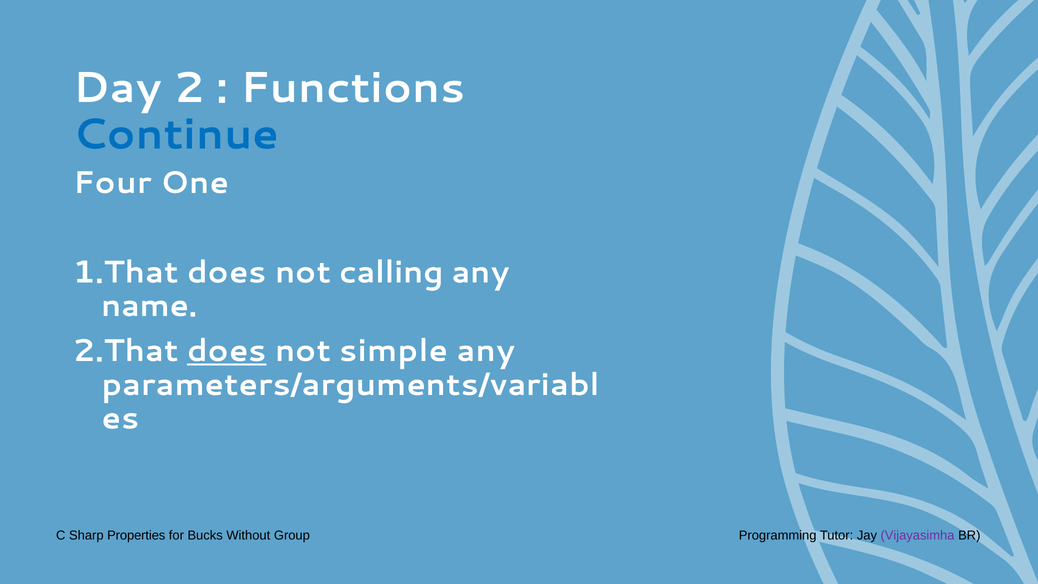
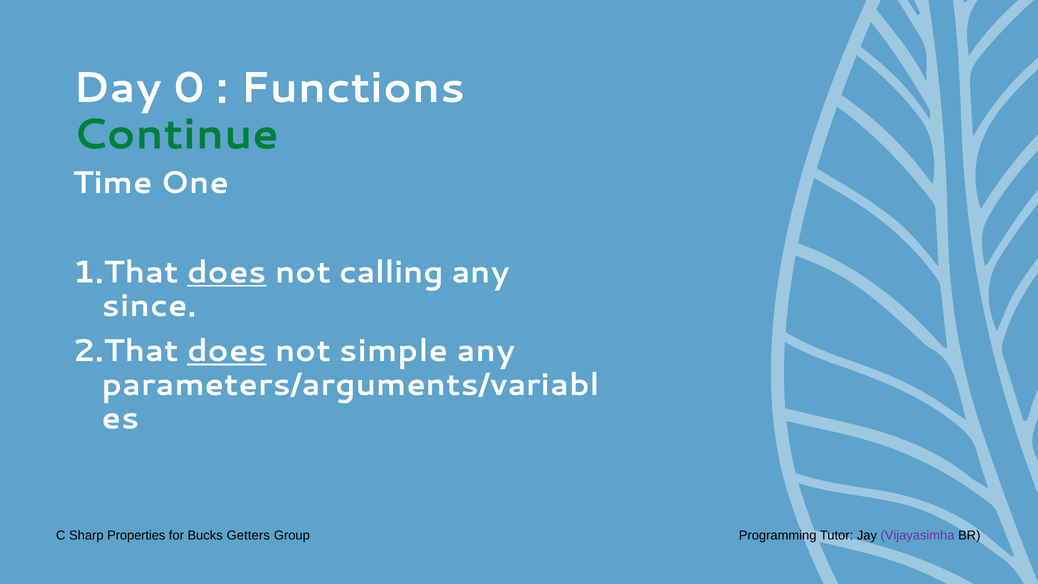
2: 2 -> 0
Continue colour: blue -> green
Four: Four -> Time
does at (227, 272) underline: none -> present
name: name -> since
Without: Without -> Getters
